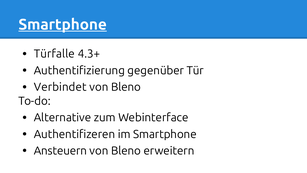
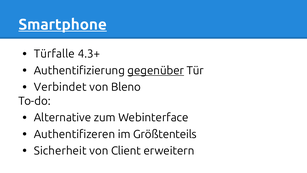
gegenüber underline: none -> present
im Smartphone: Smartphone -> Größtenteils
Ansteuern: Ansteuern -> Sicherheit
Bleno at (126, 151): Bleno -> Client
